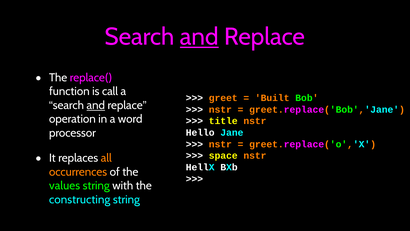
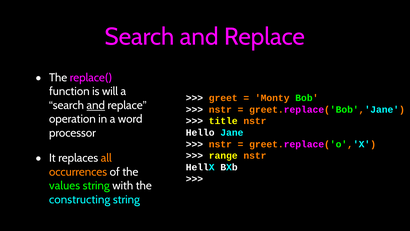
and at (199, 37) underline: present -> none
call: call -> will
Built: Built -> Monty
space: space -> range
